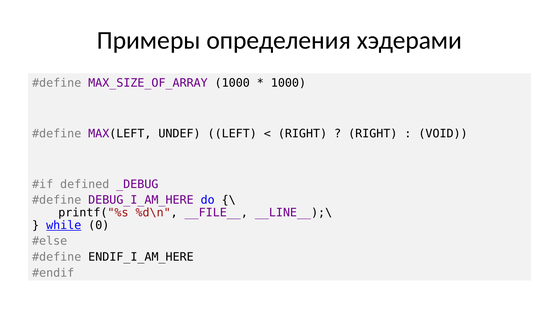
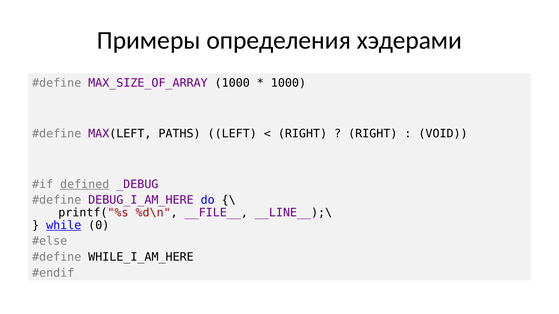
UNDEF: UNDEF -> PATHS
defined underline: none -> present
ENDIF_I_AM_HERE: ENDIF_I_AM_HERE -> WHILE_I_AM_HERE
